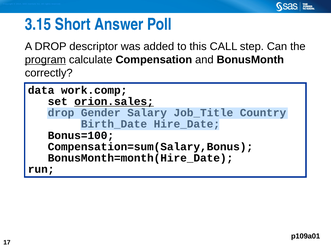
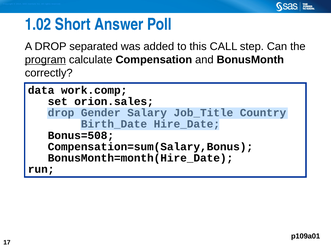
3.15: 3.15 -> 1.02
descriptor: descriptor -> separated
orion.sales underline: present -> none
Bonus=100: Bonus=100 -> Bonus=508
